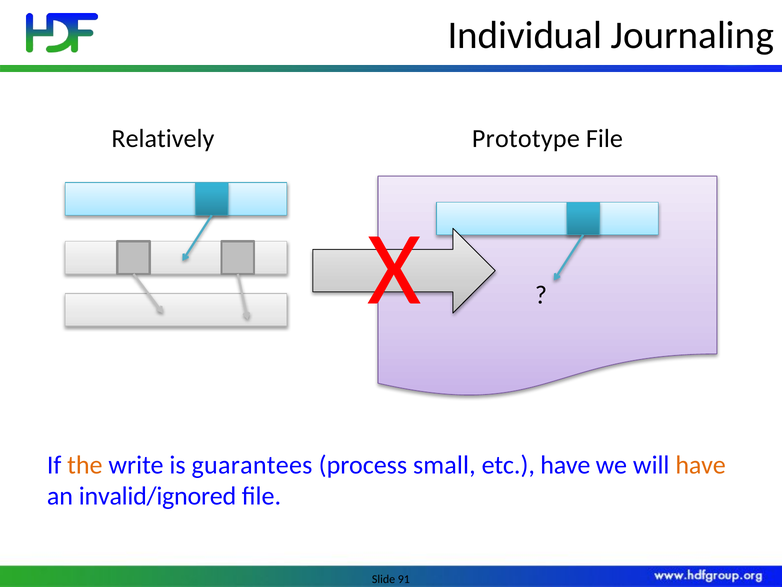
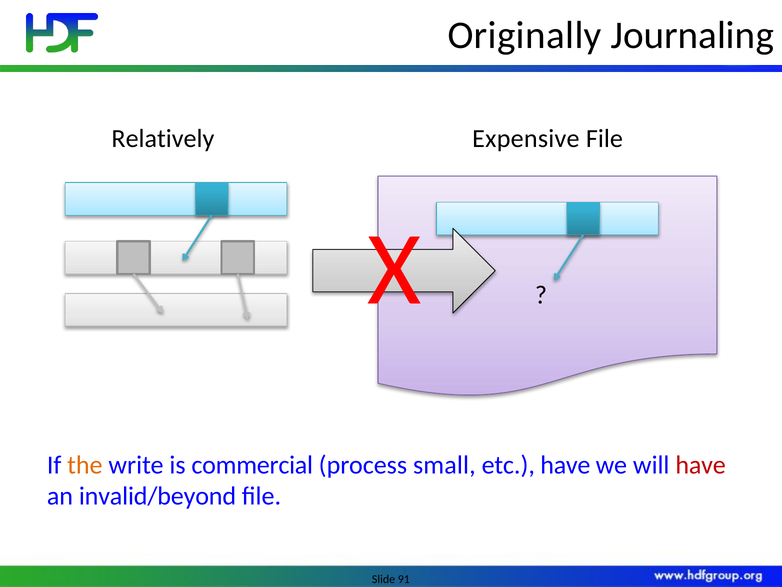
Individual: Individual -> Originally
Prototype: Prototype -> Expensive
guarantees: guarantees -> commercial
have at (701, 465) colour: orange -> red
invalid/ignored: invalid/ignored -> invalid/beyond
